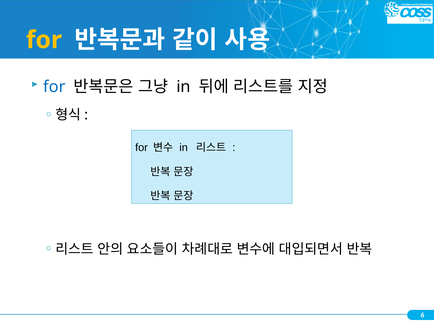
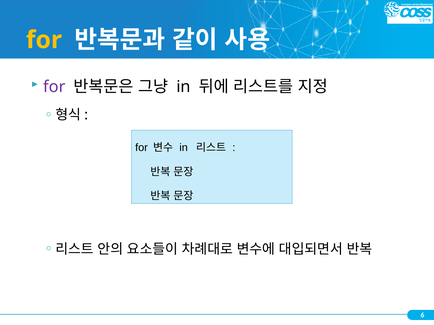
for at (54, 87) colour: blue -> purple
